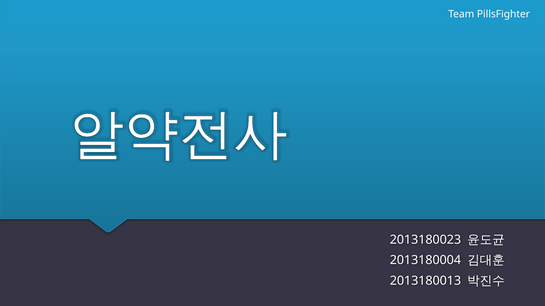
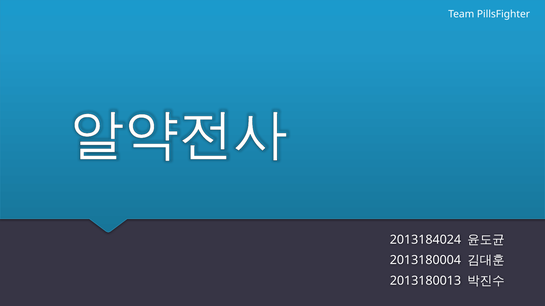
2013180023: 2013180023 -> 2013184024
